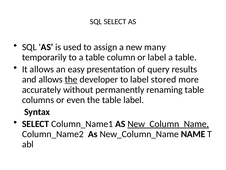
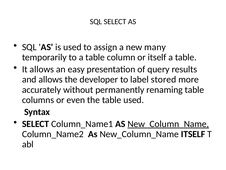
or label: label -> itself
the at (71, 79) underline: present -> none
table label: label -> used
New_Column_Name NAME: NAME -> ITSELF
